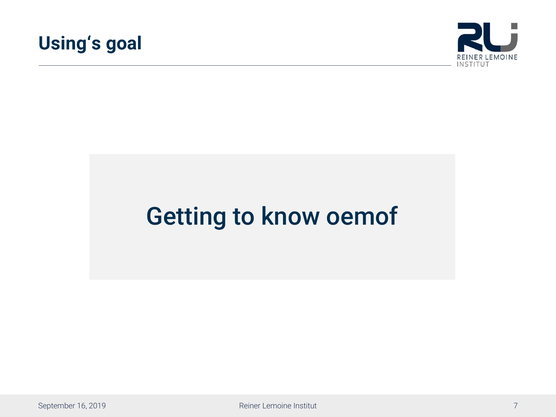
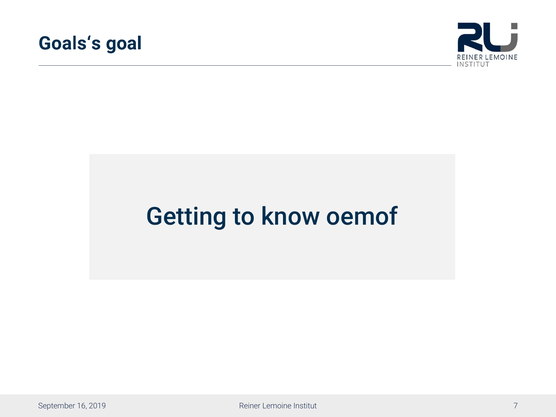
Using‘s: Using‘s -> Goals‘s
